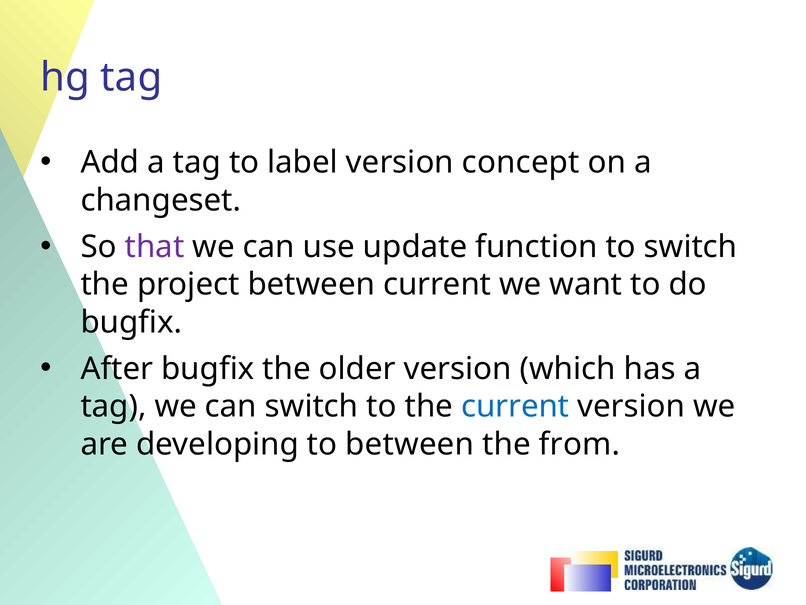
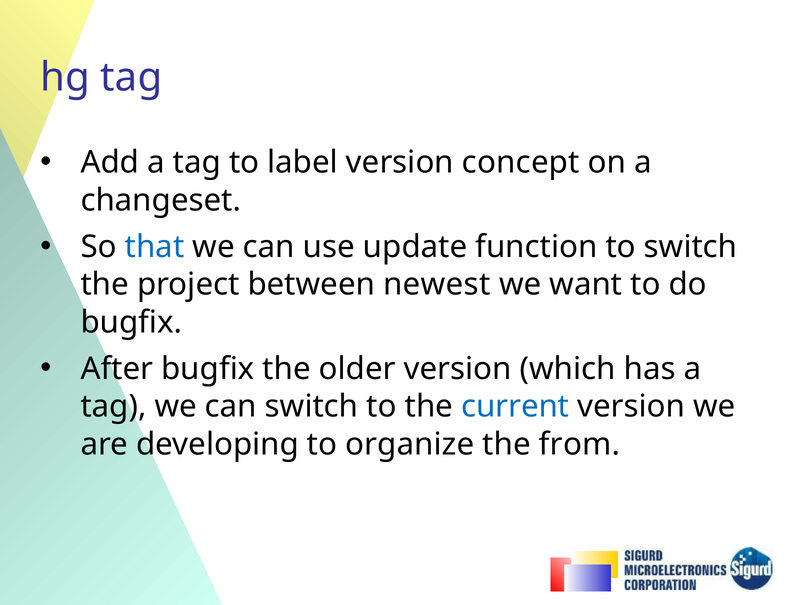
that colour: purple -> blue
between current: current -> newest
to between: between -> organize
